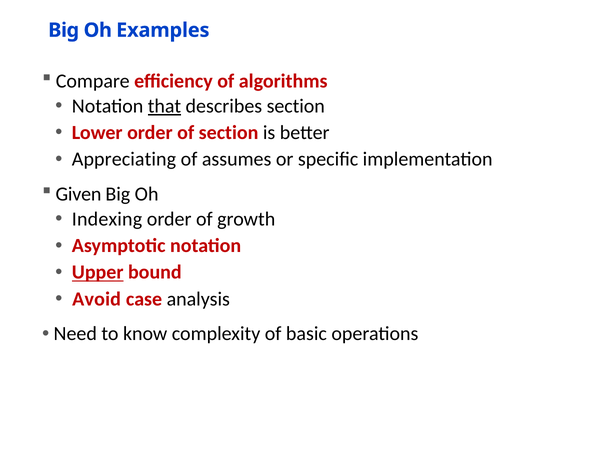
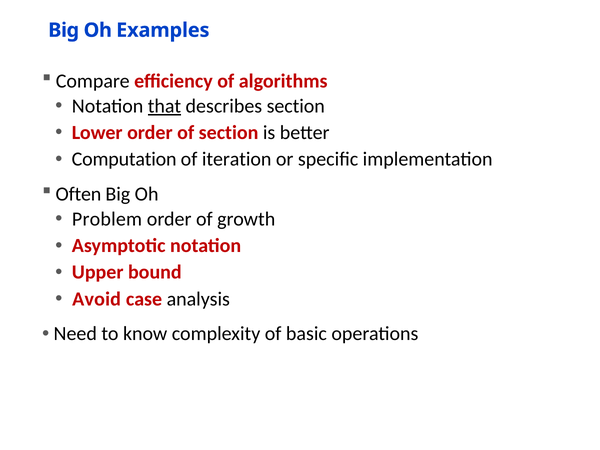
Appreciating: Appreciating -> Computation
assumes: assumes -> iteration
Given: Given -> Often
Indexing: Indexing -> Problem
Upper underline: present -> none
